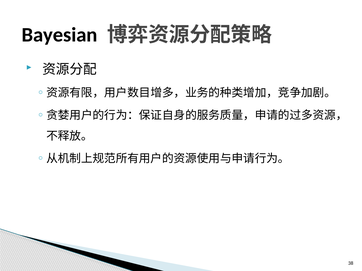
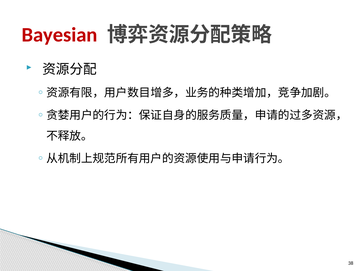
Bayesian colour: black -> red
